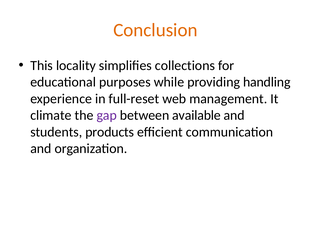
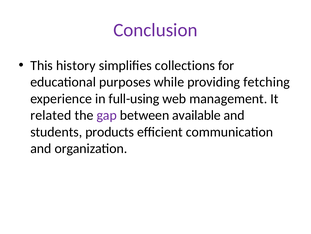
Conclusion colour: orange -> purple
locality: locality -> history
handling: handling -> fetching
full-reset: full-reset -> full-using
climate: climate -> related
